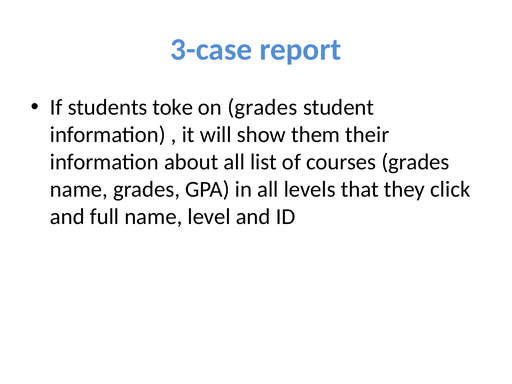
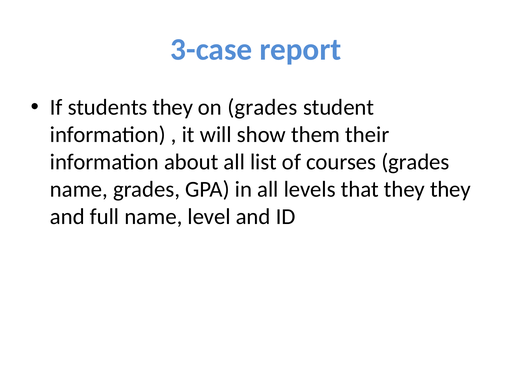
students toke: toke -> they
they click: click -> they
